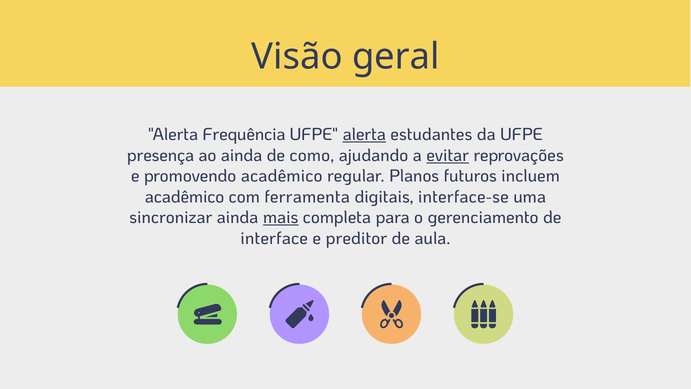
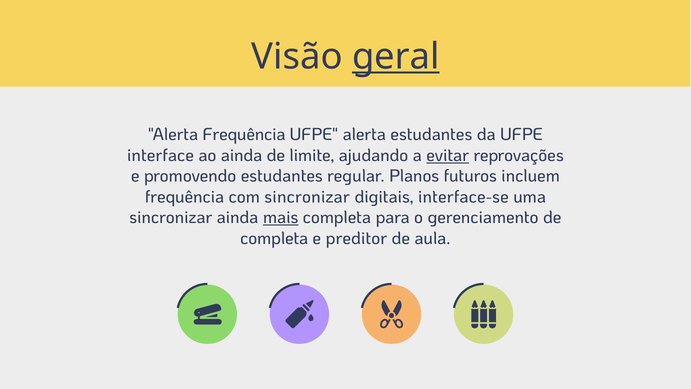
geral underline: none -> present
alerta at (364, 135) underline: present -> none
presença: presença -> interface
como: como -> limite
promovendo acadêmico: acadêmico -> estudantes
acadêmico at (185, 197): acadêmico -> frequência
com ferramenta: ferramenta -> sincronizar
interface at (274, 238): interface -> completa
